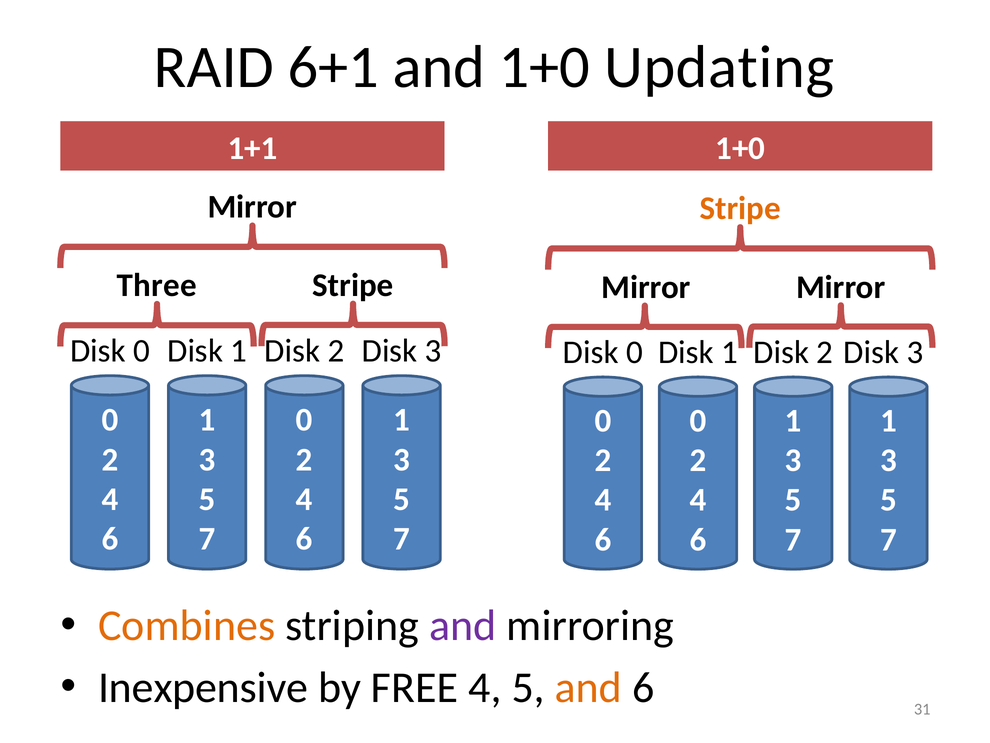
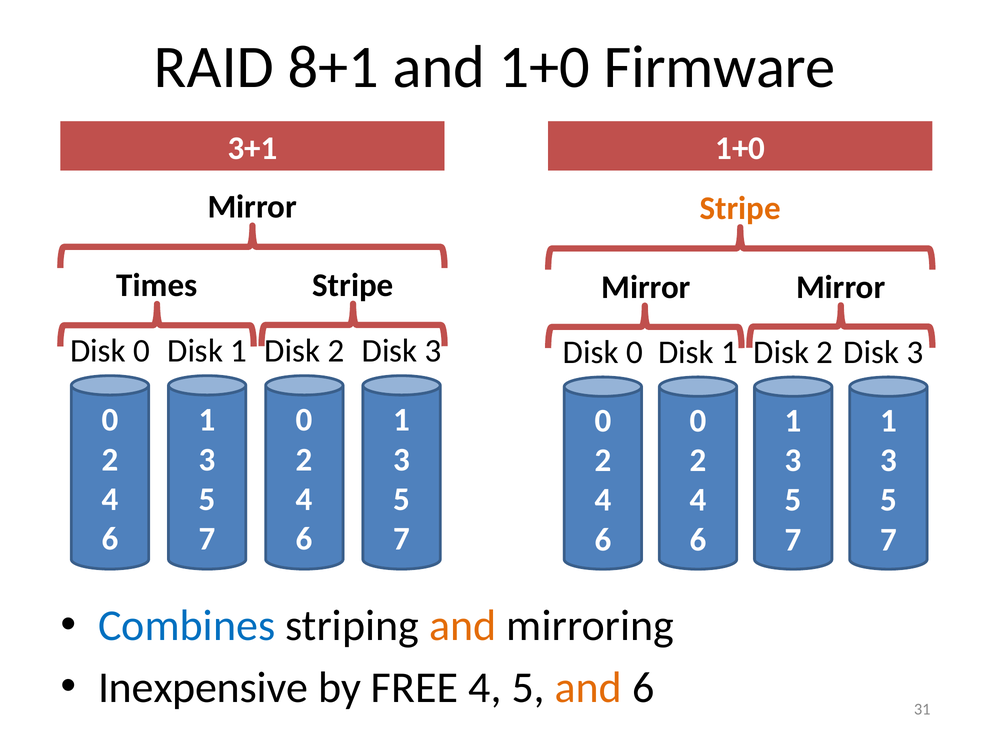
6+1: 6+1 -> 8+1
Updating: Updating -> Firmware
1+1: 1+1 -> 3+1
Three: Three -> Times
Combines colour: orange -> blue
and at (463, 625) colour: purple -> orange
